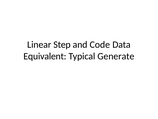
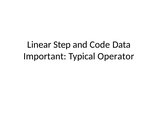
Equivalent: Equivalent -> Important
Generate: Generate -> Operator
